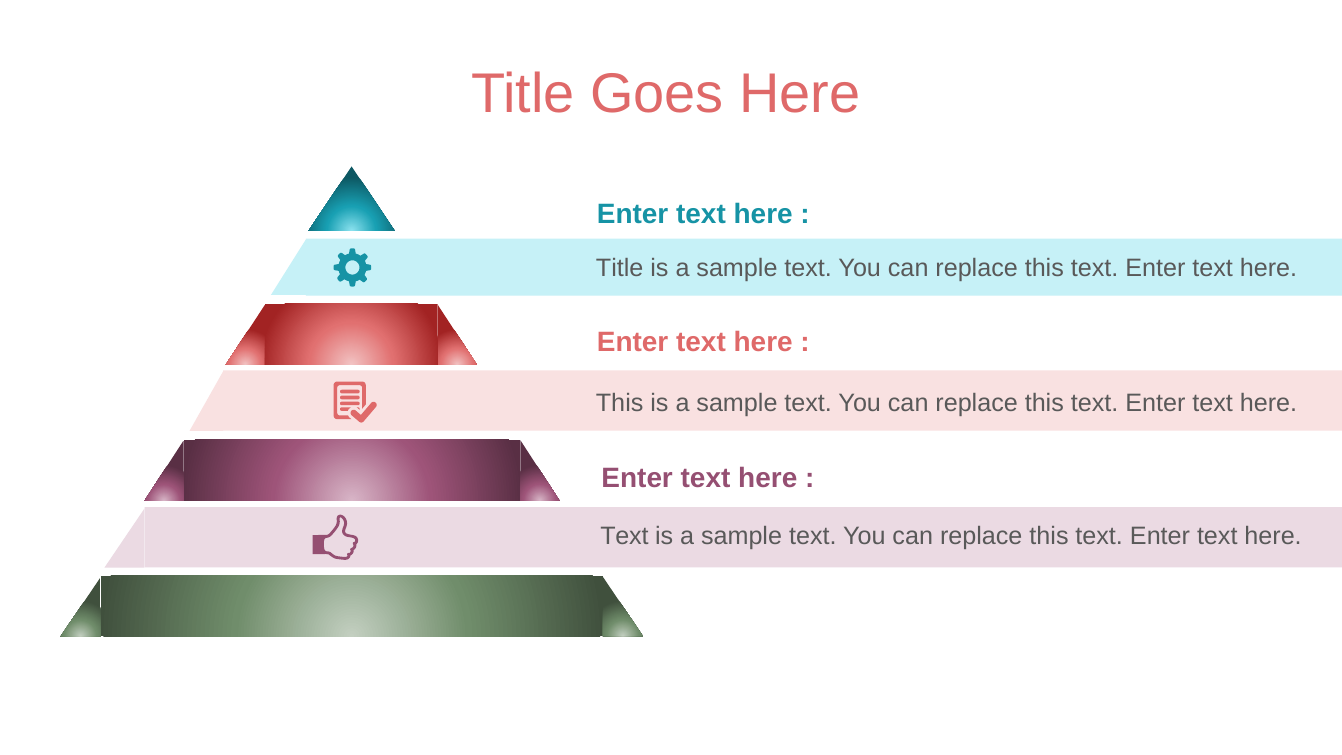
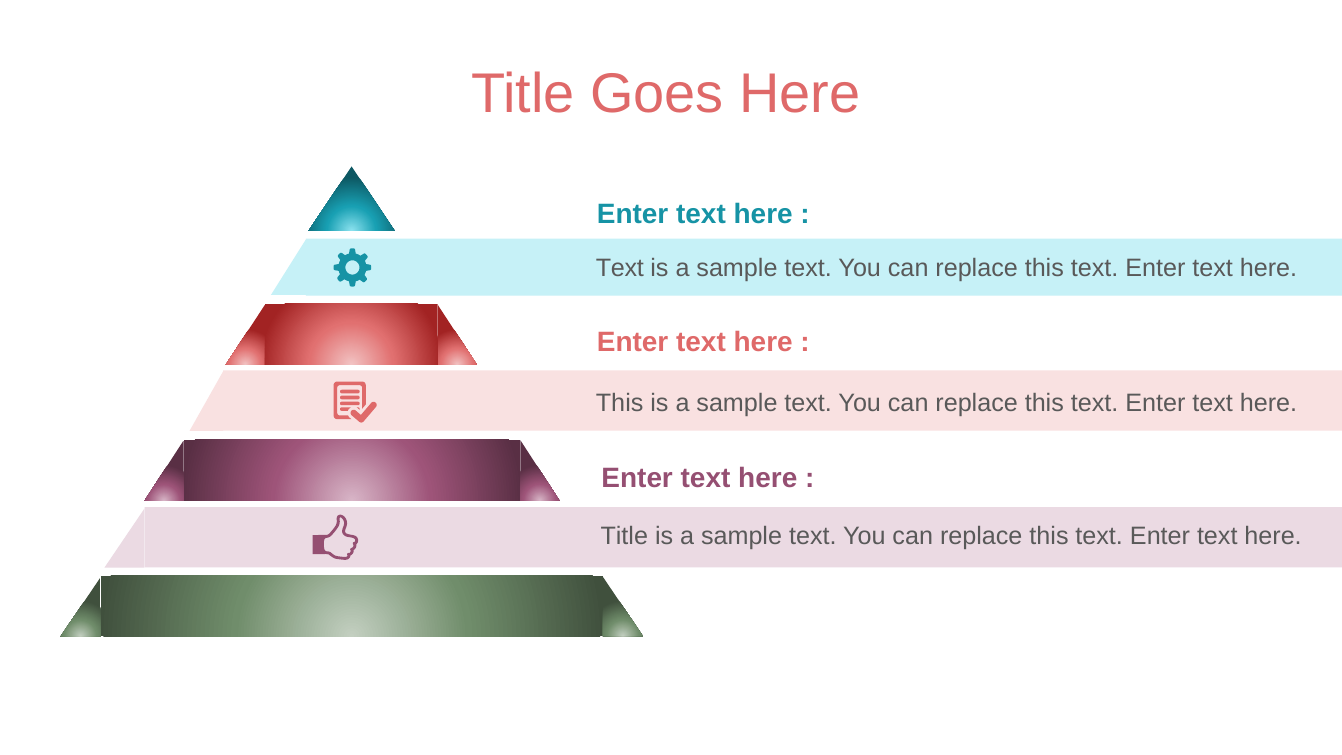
Title at (620, 268): Title -> Text
Text at (624, 537): Text -> Title
